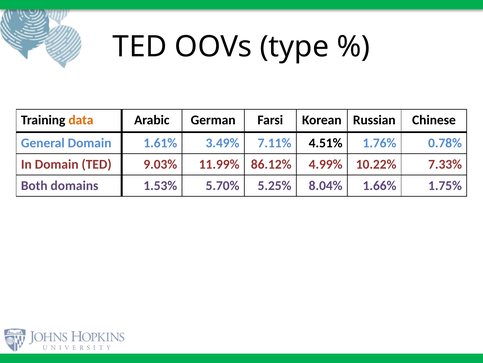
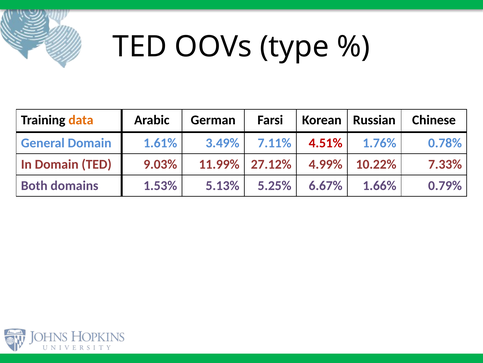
4.51% colour: black -> red
86.12%: 86.12% -> 27.12%
5.70%: 5.70% -> 5.13%
8.04%: 8.04% -> 6.67%
1.75%: 1.75% -> 0.79%
